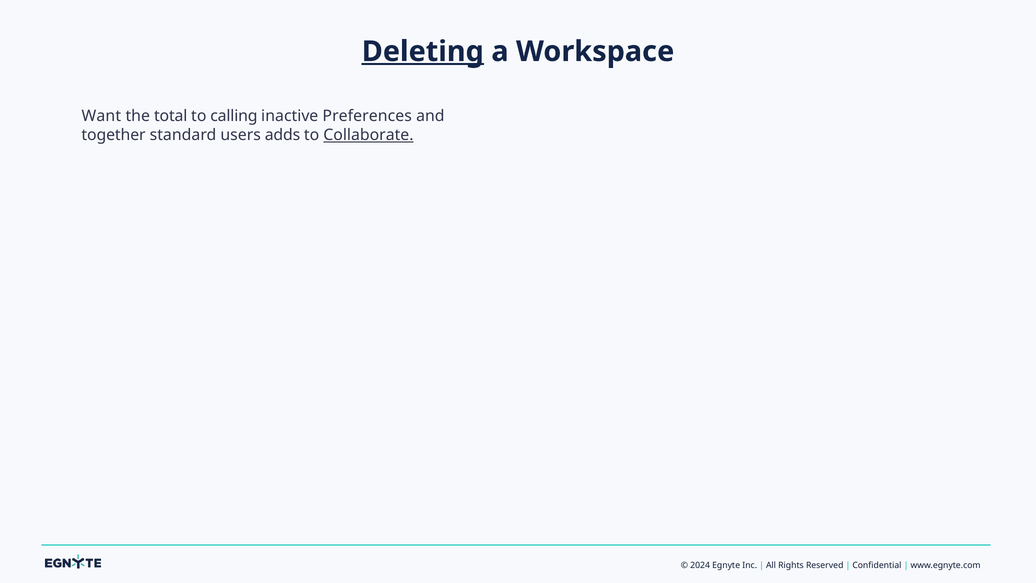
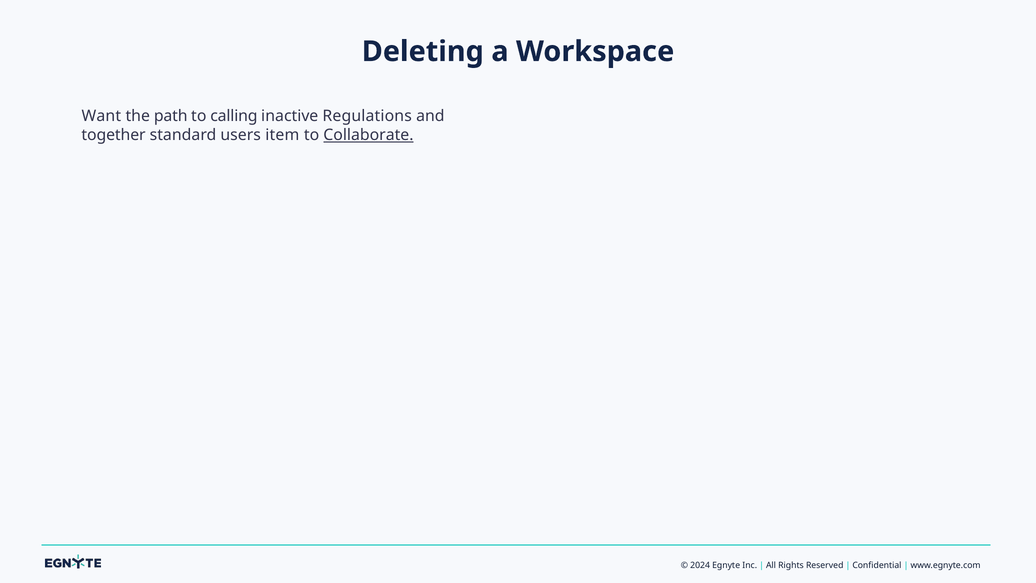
Deleting underline: present -> none
total: total -> path
Preferences: Preferences -> Regulations
adds: adds -> item
